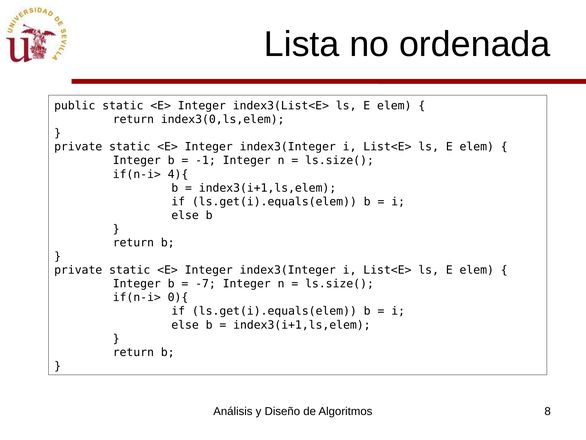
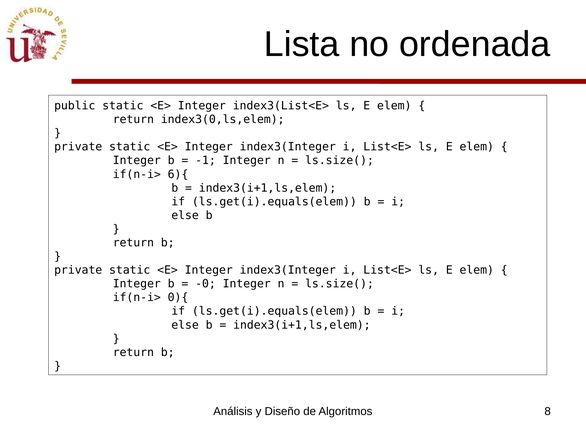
4){: 4){ -> 6){
-7: -7 -> -0
